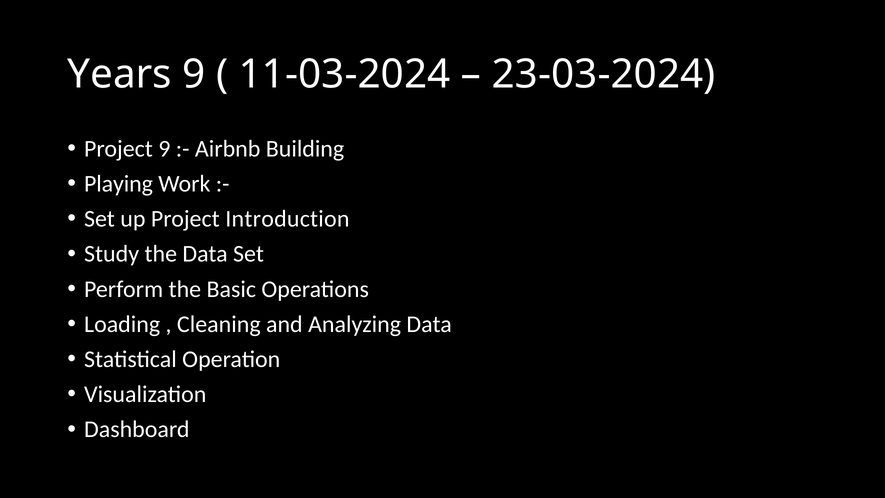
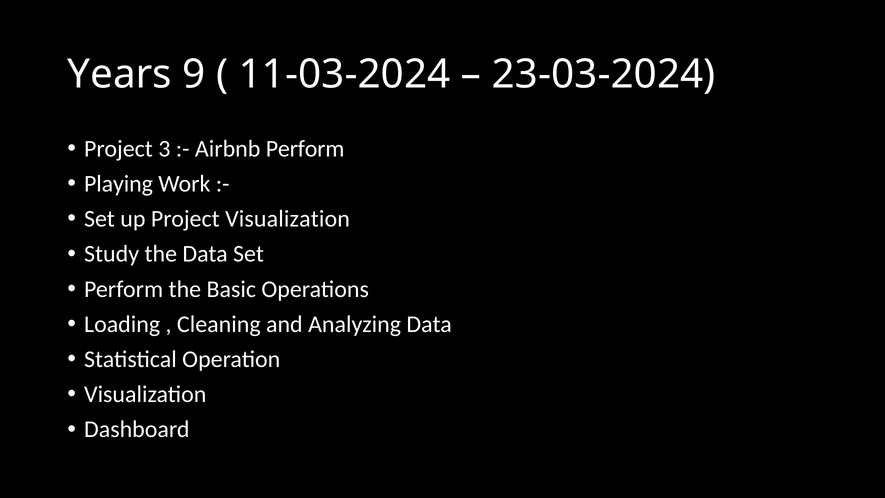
Project 9: 9 -> 3
Airbnb Building: Building -> Perform
Project Introduction: Introduction -> Visualization
